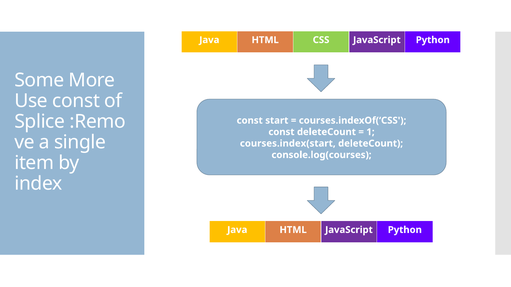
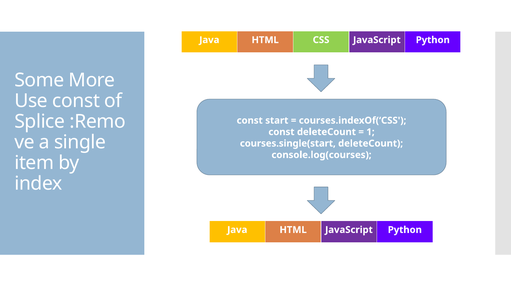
courses.index(start: courses.index(start -> courses.single(start
